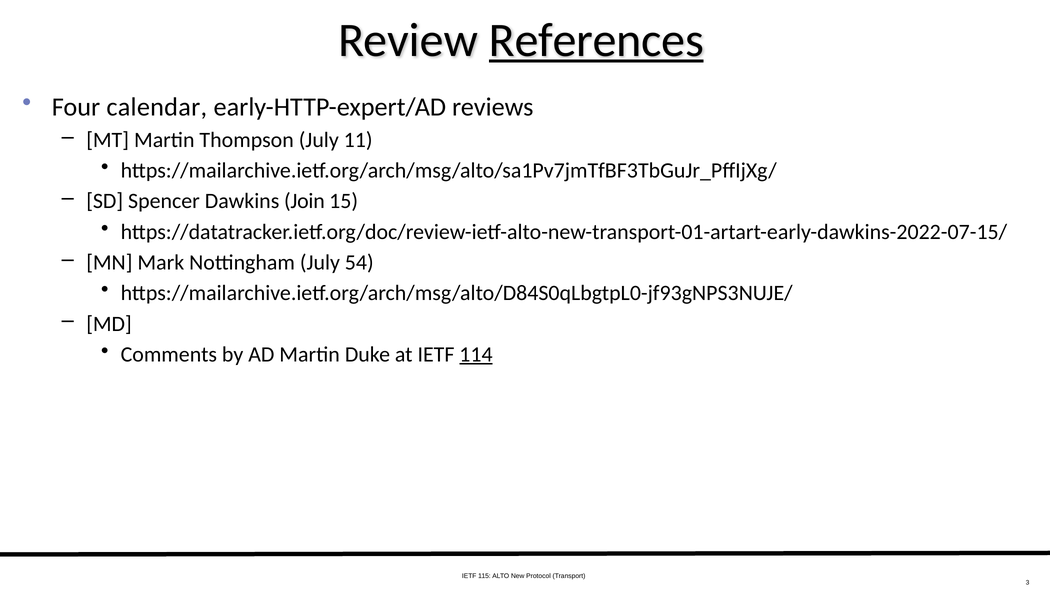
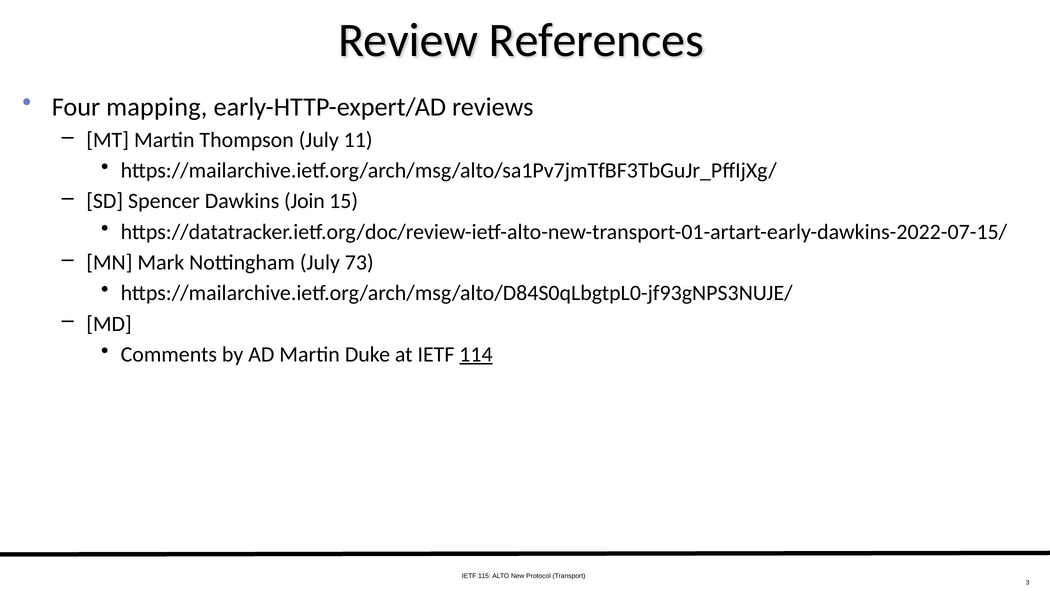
References underline: present -> none
calendar: calendar -> mapping
54: 54 -> 73
